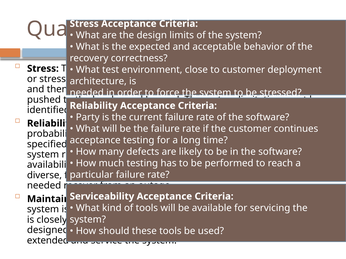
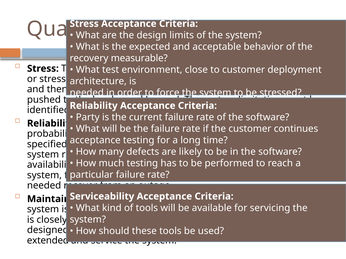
recovery correctness: correctness -> measurable
diverse at (44, 176): diverse -> system
